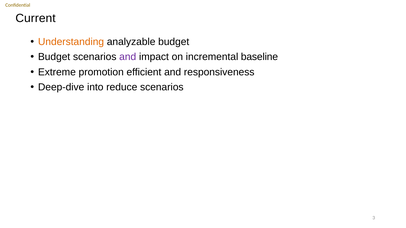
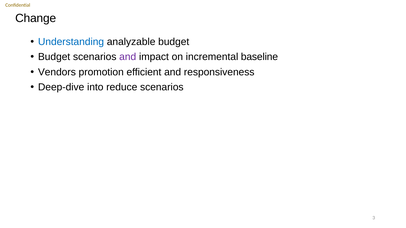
Current: Current -> Change
Understanding colour: orange -> blue
Extreme: Extreme -> Vendors
